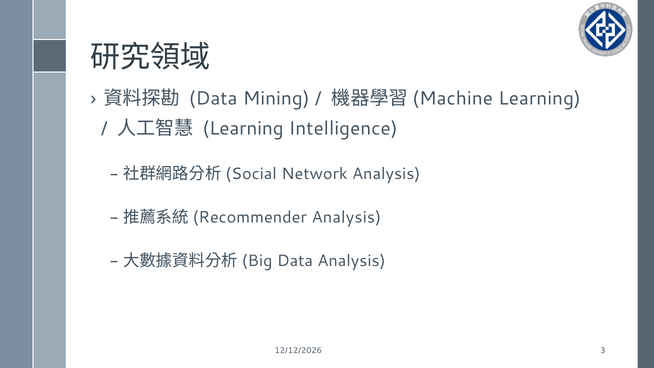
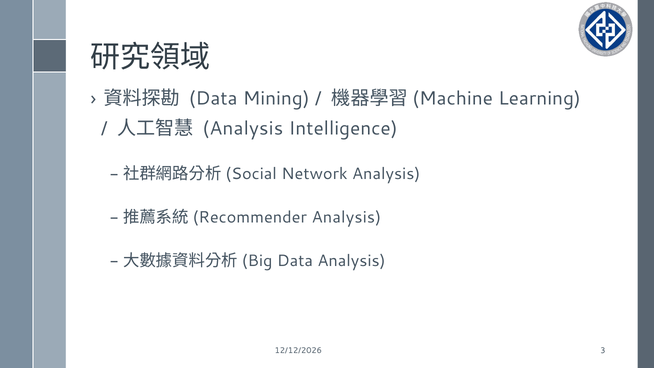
Learning at (243, 129): Learning -> Analysis
